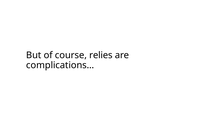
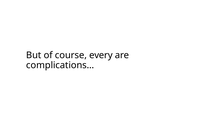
relies: relies -> every
